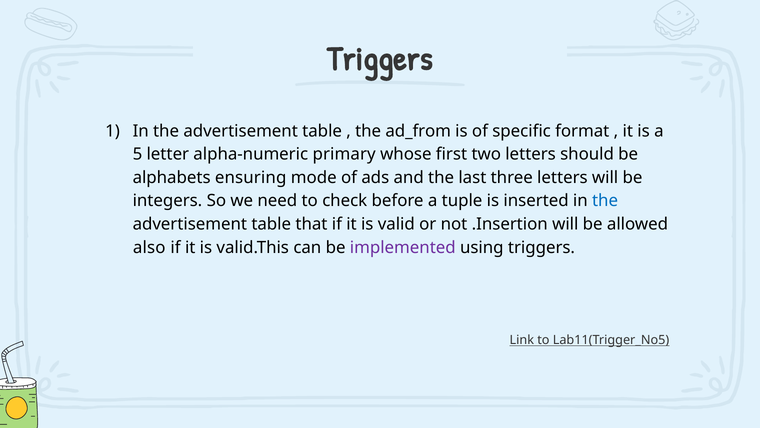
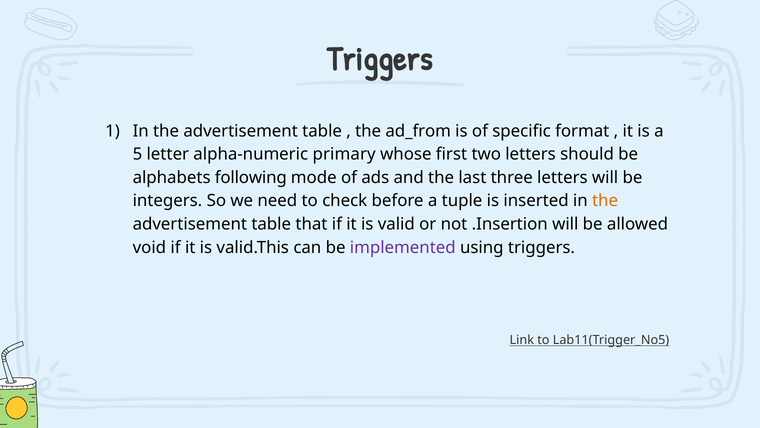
ensuring: ensuring -> following
the at (605, 201) colour: blue -> orange
also: also -> void
